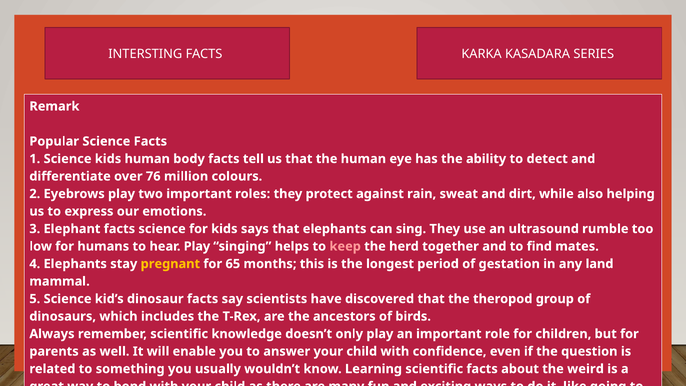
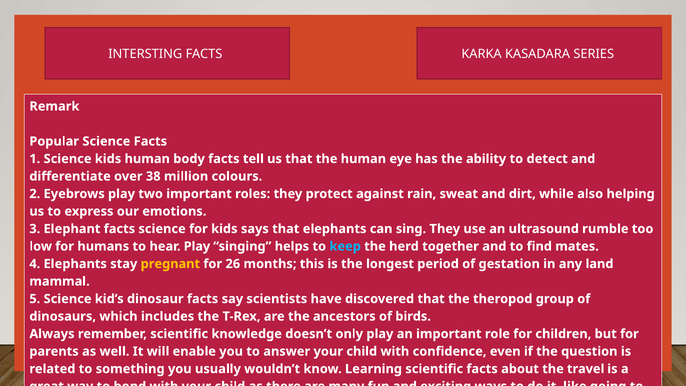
76: 76 -> 38
keep colour: pink -> light blue
65: 65 -> 26
weird: weird -> travel
